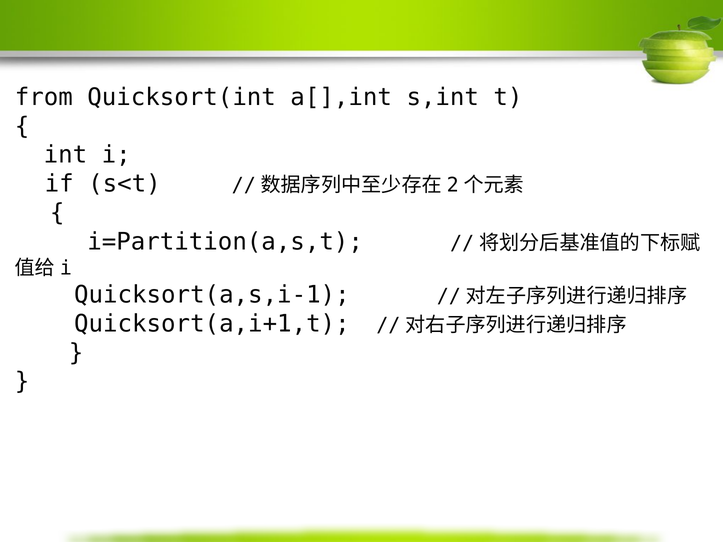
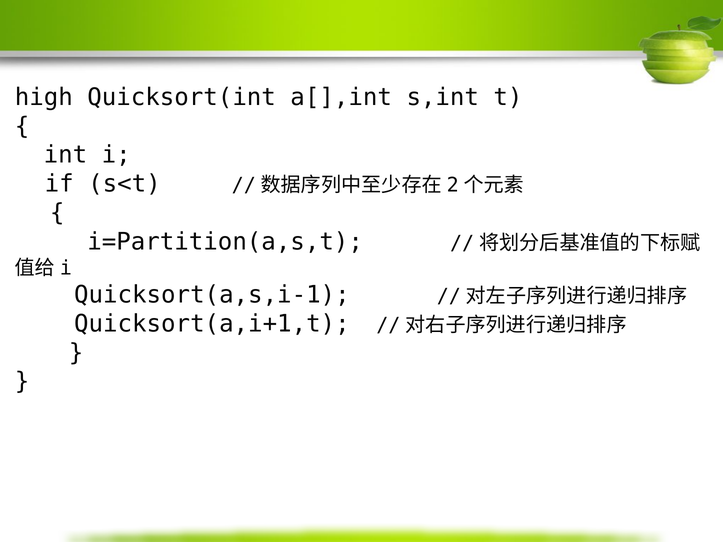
from: from -> high
